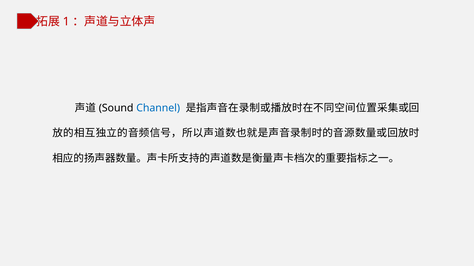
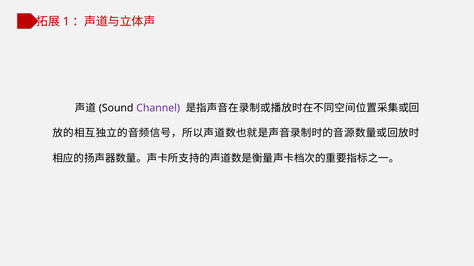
Channel colour: blue -> purple
